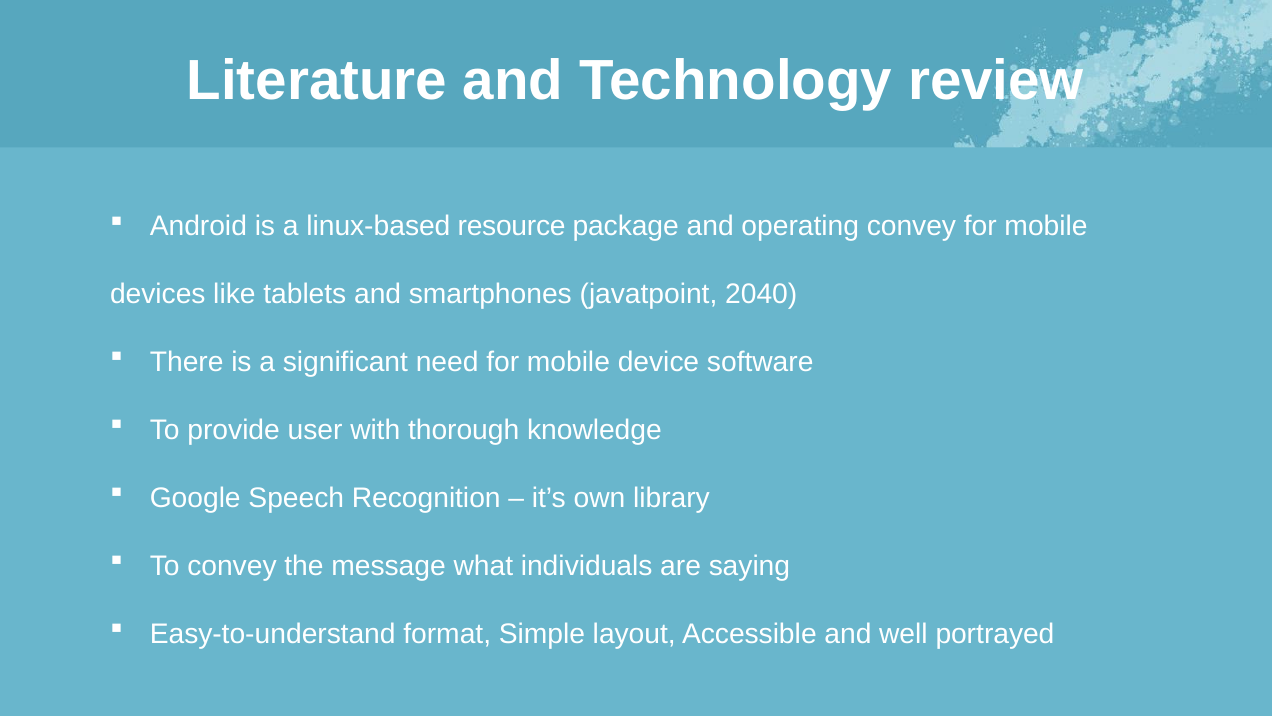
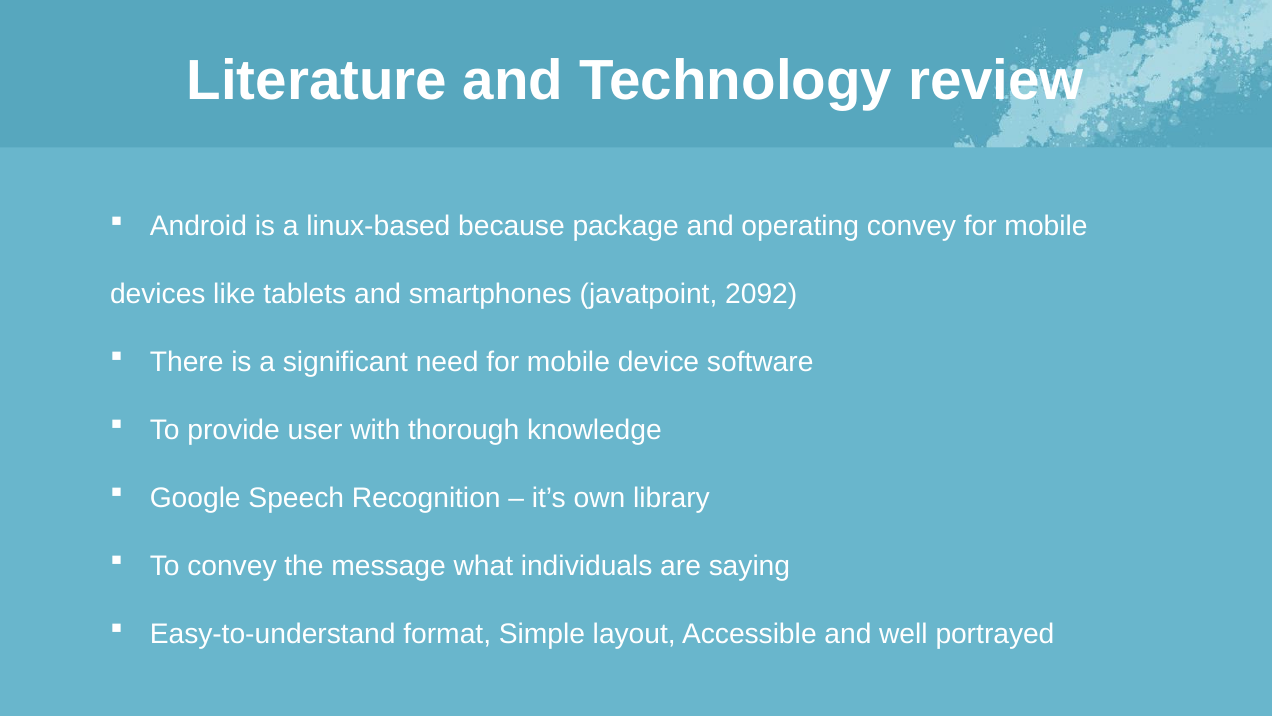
resource: resource -> because
2040: 2040 -> 2092
